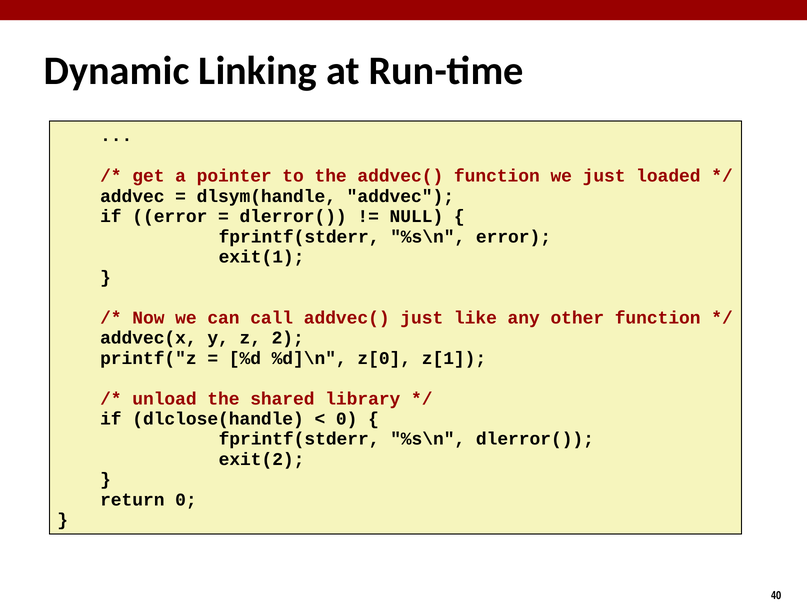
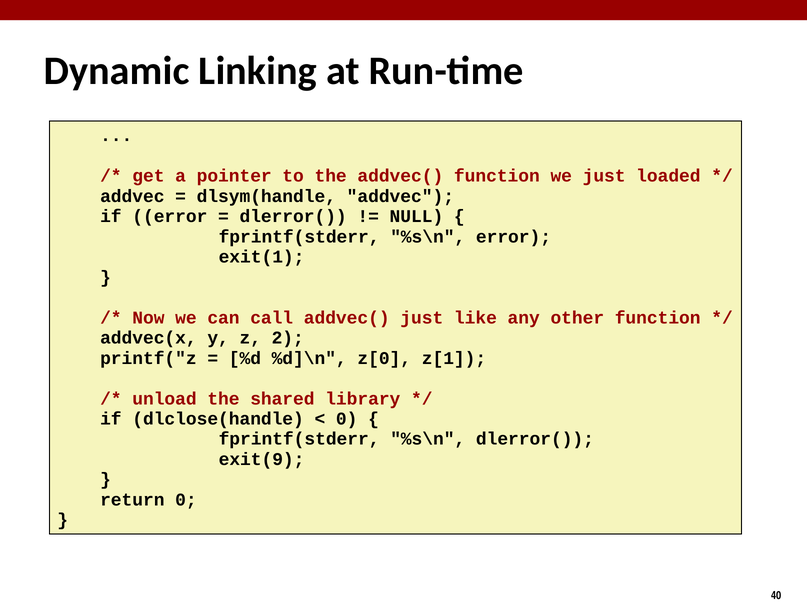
exit(2: exit(2 -> exit(9
